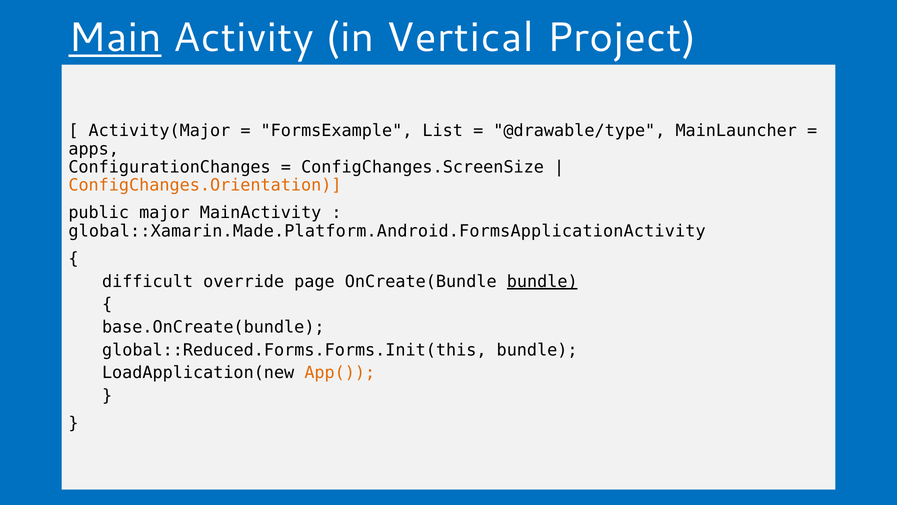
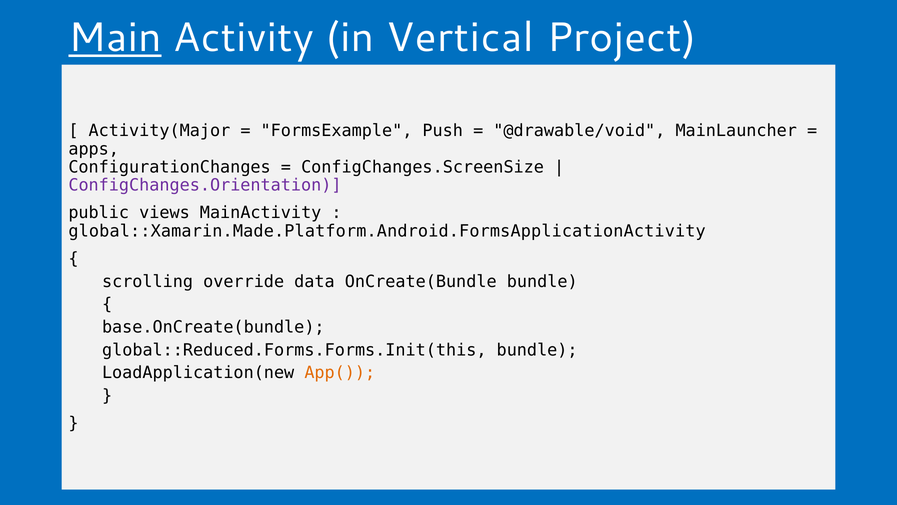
List: List -> Push
@drawable/type: @drawable/type -> @drawable/void
ConfigChanges.Orientation colour: orange -> purple
major: major -> views
difficult: difficult -> scrolling
page: page -> data
bundle at (542, 281) underline: present -> none
